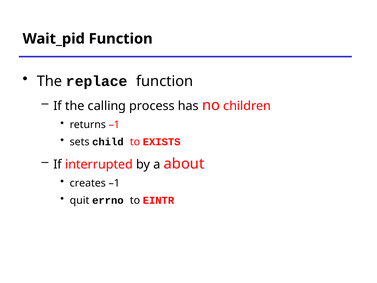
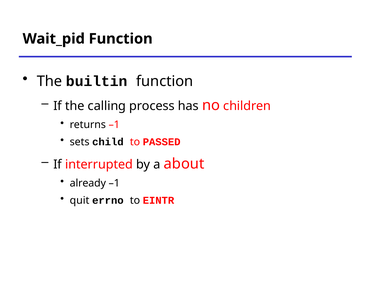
replace: replace -> builtin
EXISTS: EXISTS -> PASSED
creates: creates -> already
